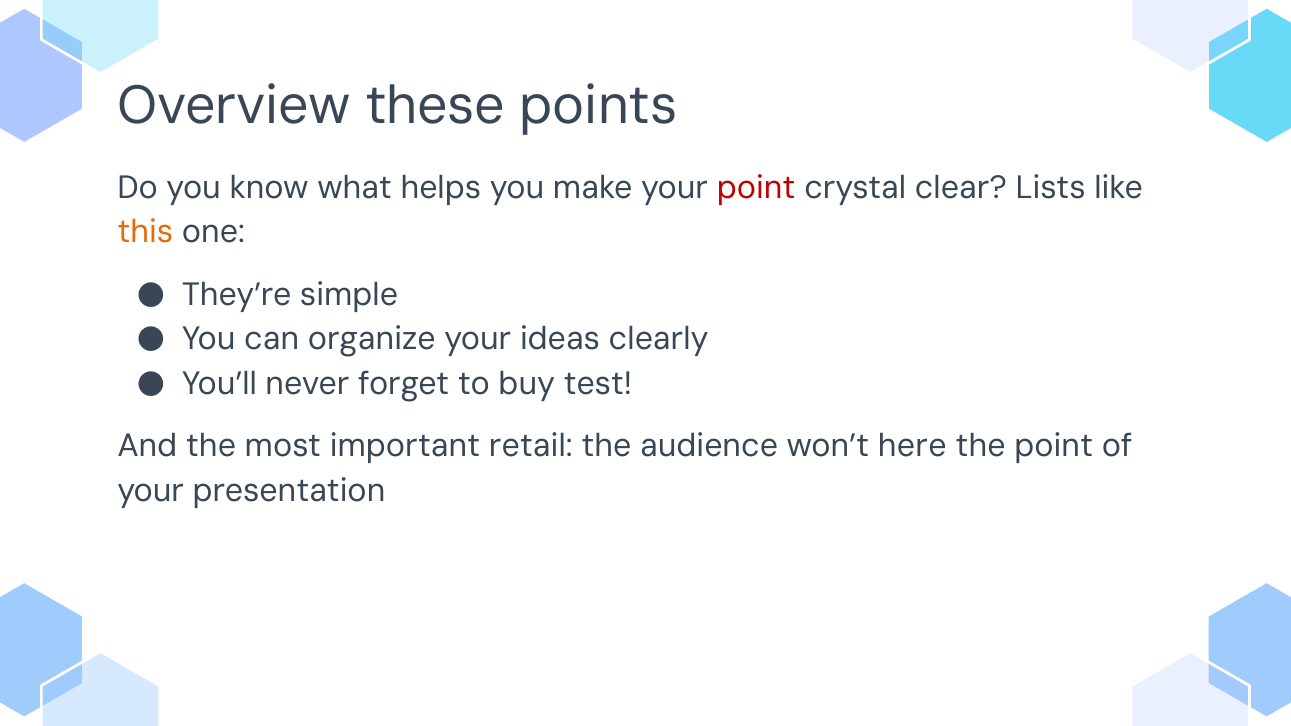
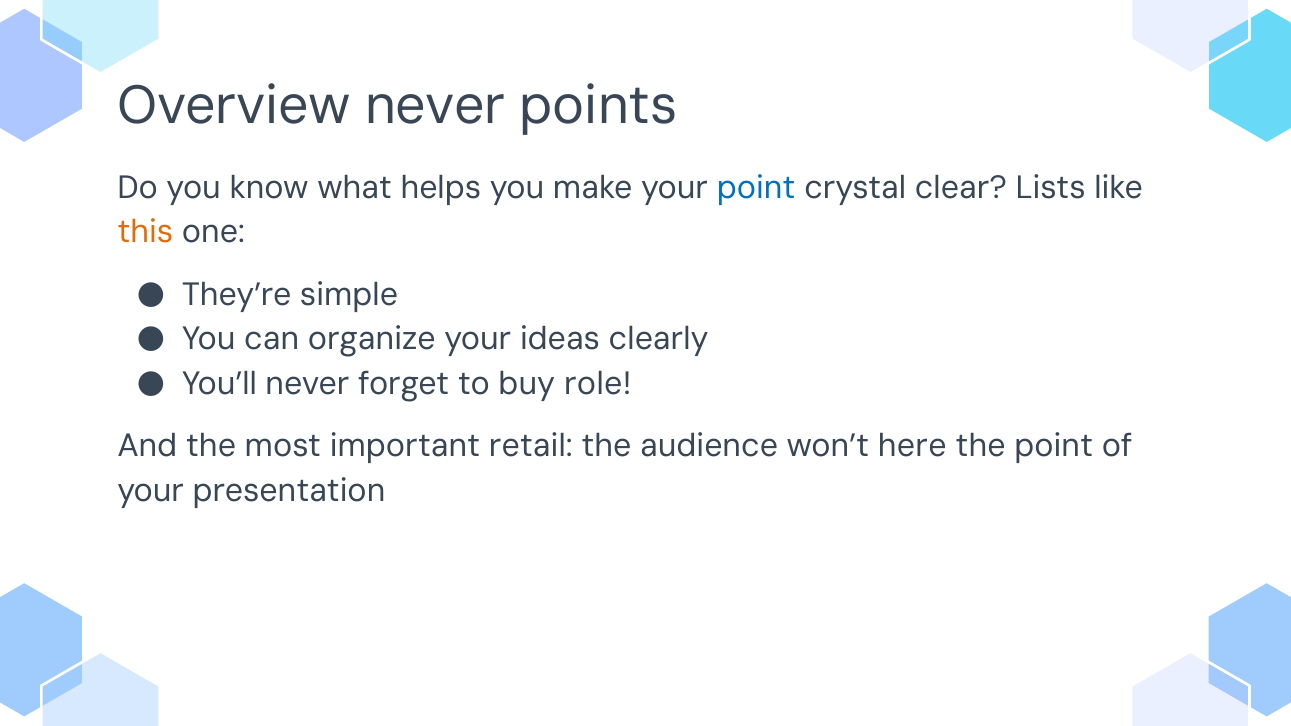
Overview these: these -> never
point at (756, 188) colour: red -> blue
test: test -> role
